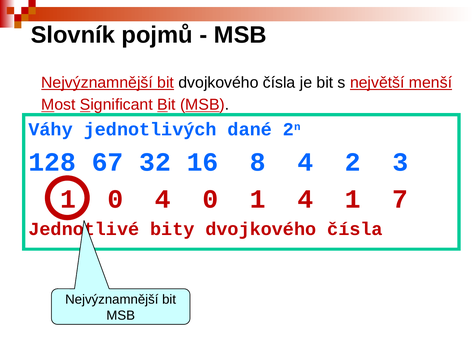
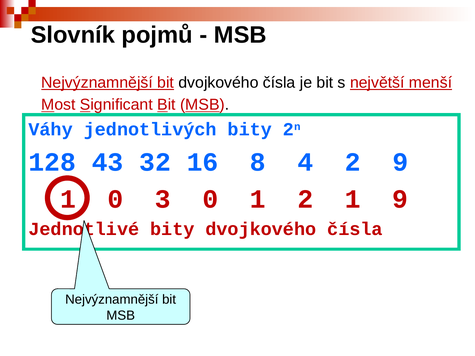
jednotlivých dané: dané -> bity
67: 67 -> 43
2 3: 3 -> 9
0 4: 4 -> 3
1 4: 4 -> 2
1 7: 7 -> 9
